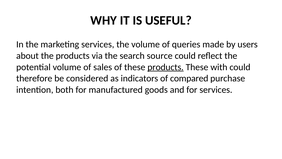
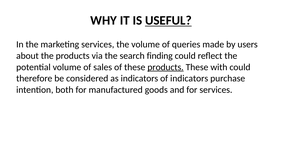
USEFUL underline: none -> present
source: source -> finding
of compared: compared -> indicators
